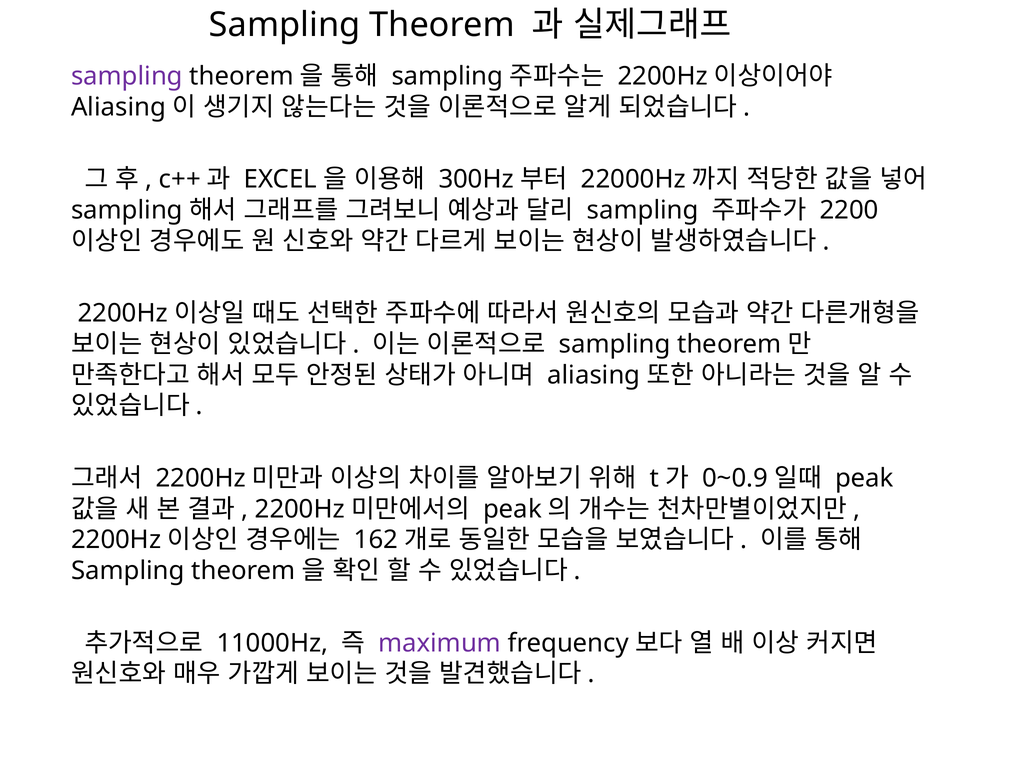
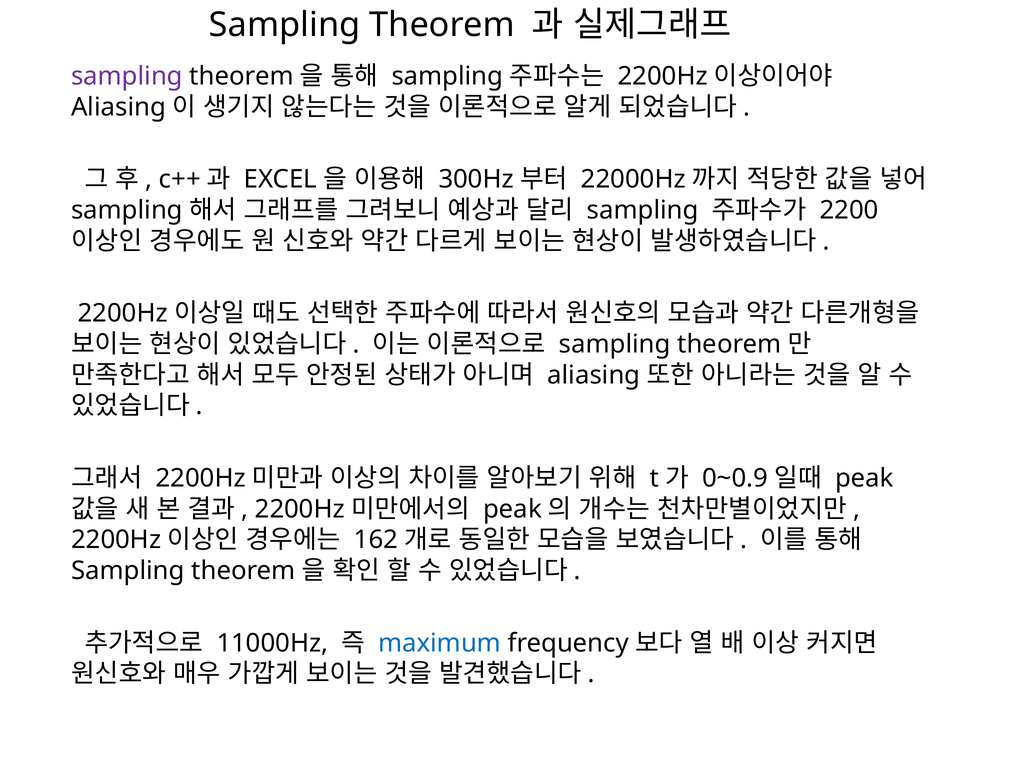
maximum colour: purple -> blue
